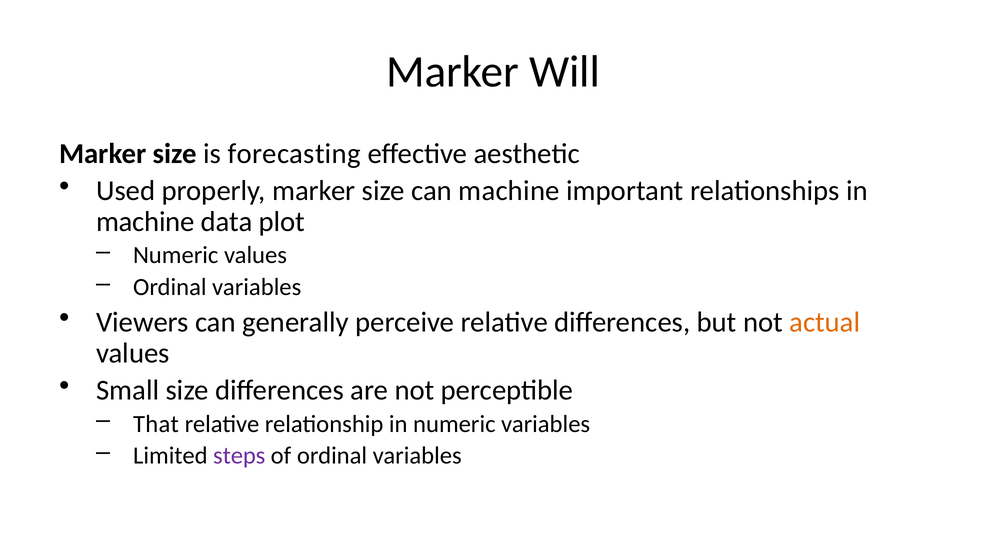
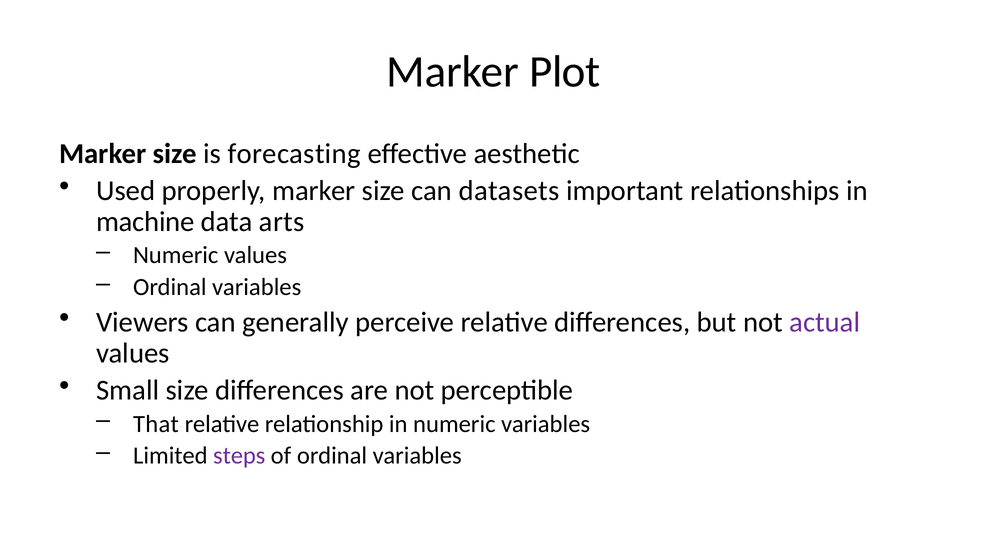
Will: Will -> Plot
can machine: machine -> datasets
plot: plot -> arts
actual colour: orange -> purple
